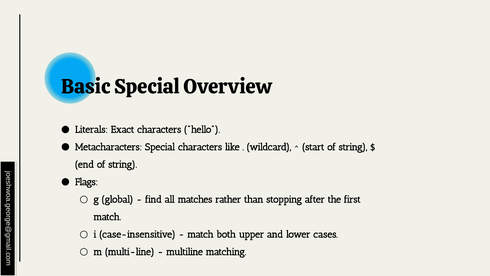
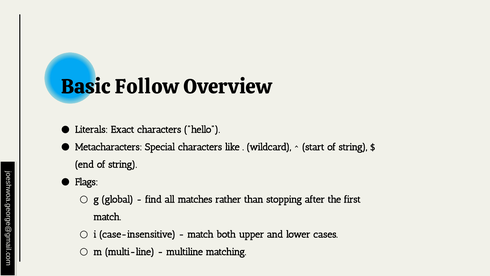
Basic Special: Special -> Follow
